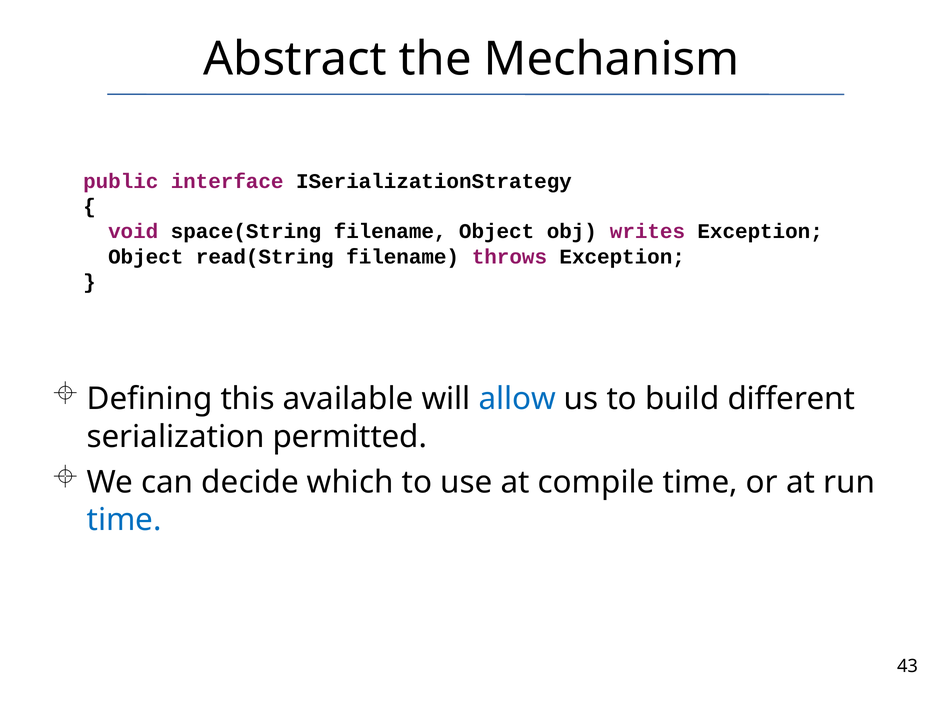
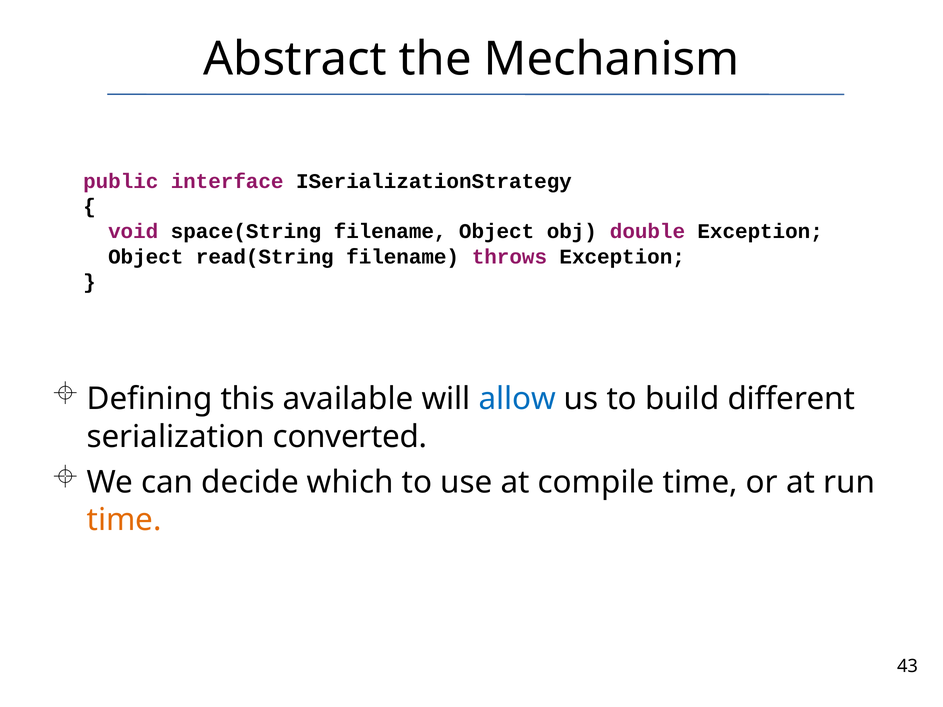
writes: writes -> double
permitted: permitted -> converted
time at (124, 520) colour: blue -> orange
